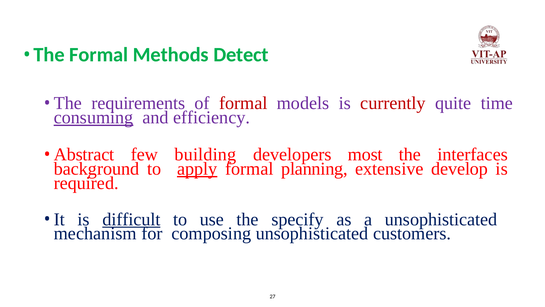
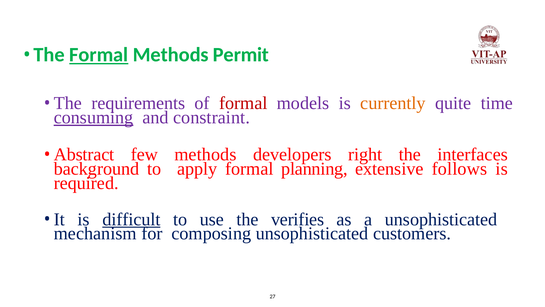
Formal at (99, 55) underline: none -> present
Detect: Detect -> Permit
currently colour: red -> orange
efficiency: efficiency -> constraint
few building: building -> methods
most: most -> right
apply underline: present -> none
develop: develop -> follows
specify: specify -> verifies
